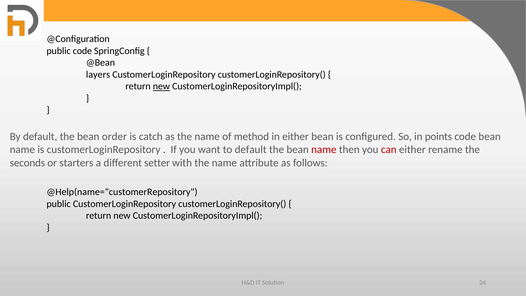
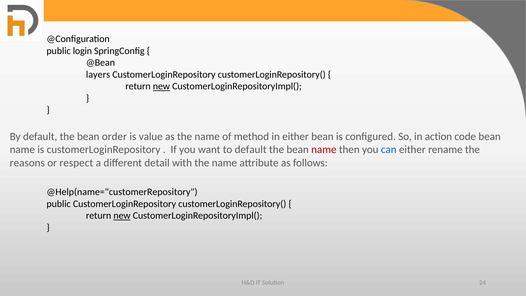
public code: code -> login
catch: catch -> value
points: points -> action
can colour: red -> blue
seconds: seconds -> reasons
starters: starters -> respect
setter: setter -> detail
new at (122, 216) underline: none -> present
